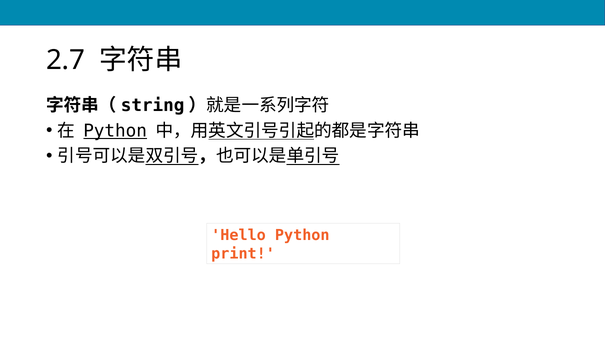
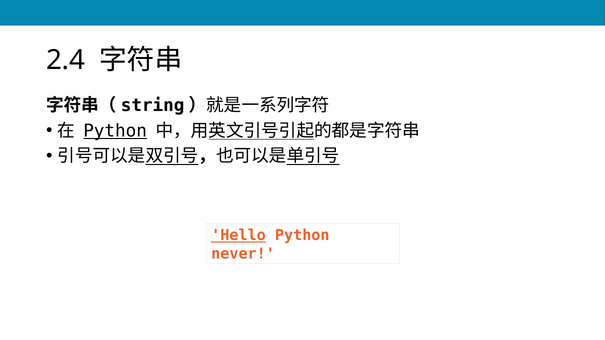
2.7: 2.7 -> 2.4
Hello underline: none -> present
print: print -> never
